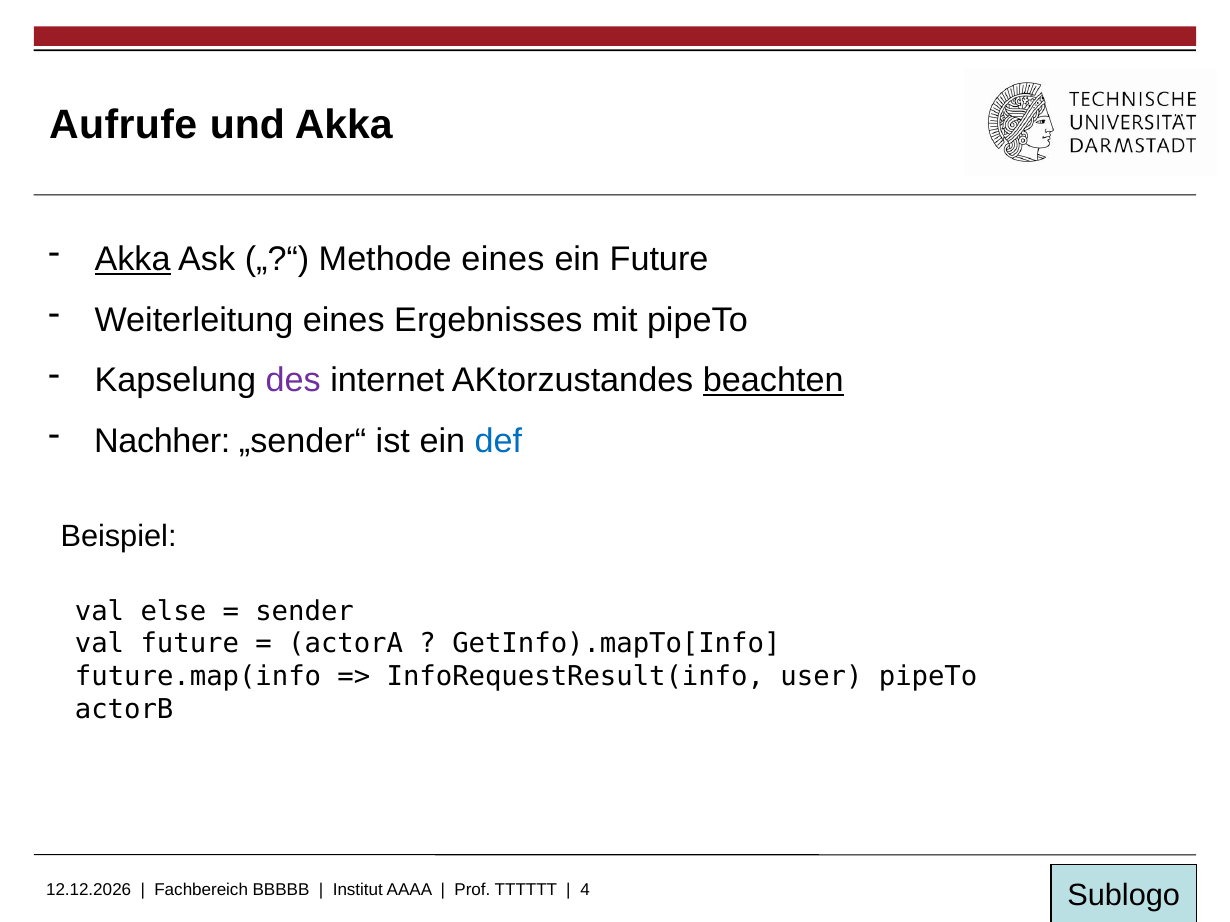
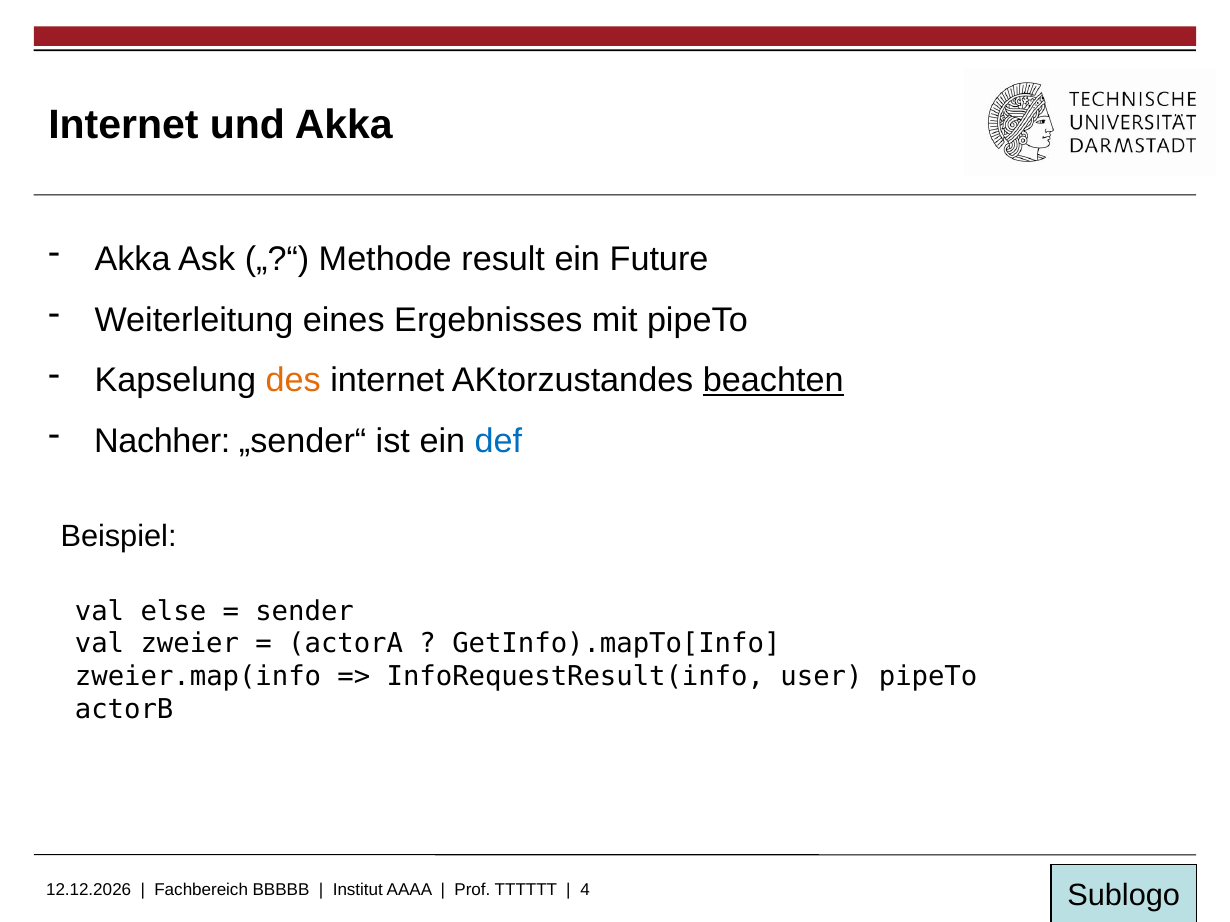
Aufrufe at (123, 125): Aufrufe -> Internet
Akka at (133, 259) underline: present -> none
Methode eines: eines -> result
des colour: purple -> orange
val future: future -> zweier
future.map(info: future.map(info -> zweier.map(info
